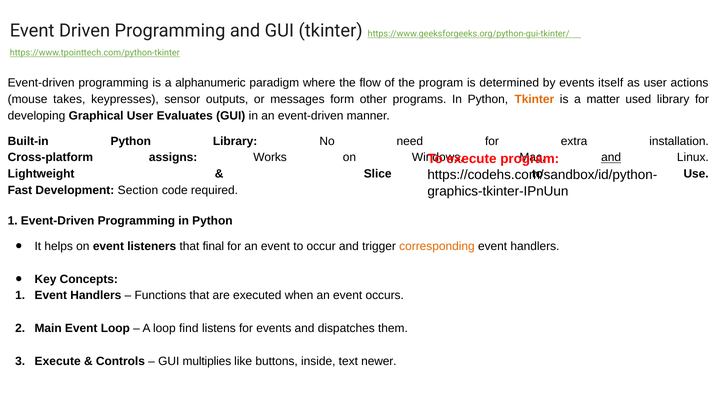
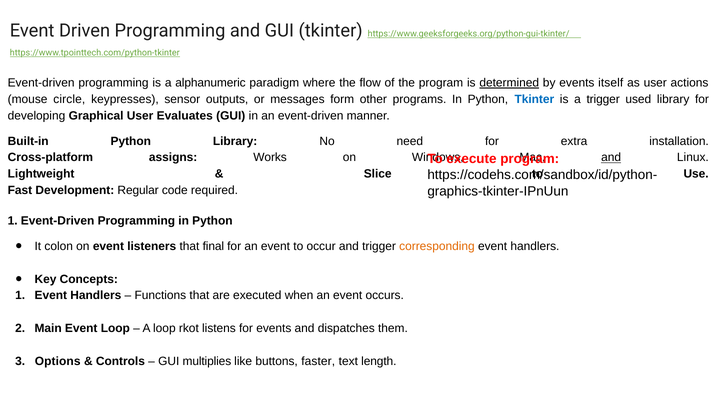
determined underline: none -> present
takes: takes -> circle
Tkinter at (534, 99) colour: orange -> blue
a matter: matter -> trigger
Section: Section -> Regular
helps: helps -> colon
find: find -> rkot
Execute at (58, 362): Execute -> Options
inside: inside -> faster
newer: newer -> length
